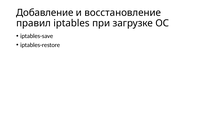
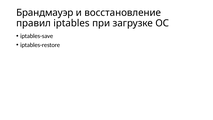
Добавление: Добавление -> Брандмауэр
